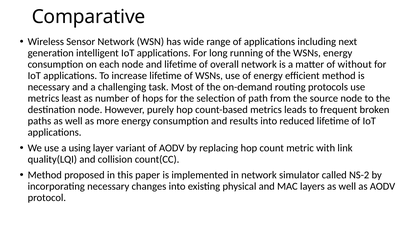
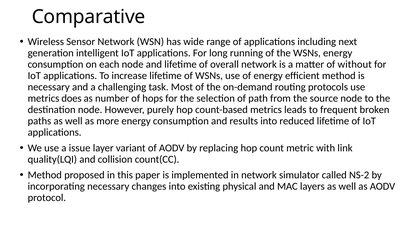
least: least -> does
using: using -> issue
